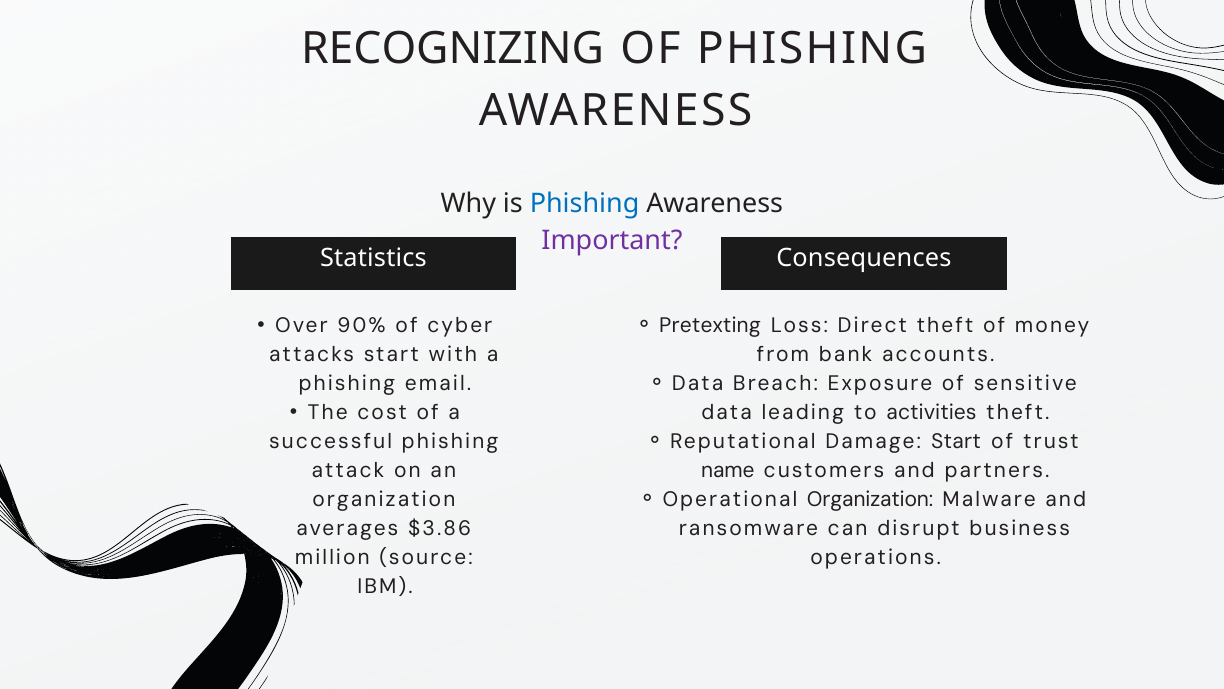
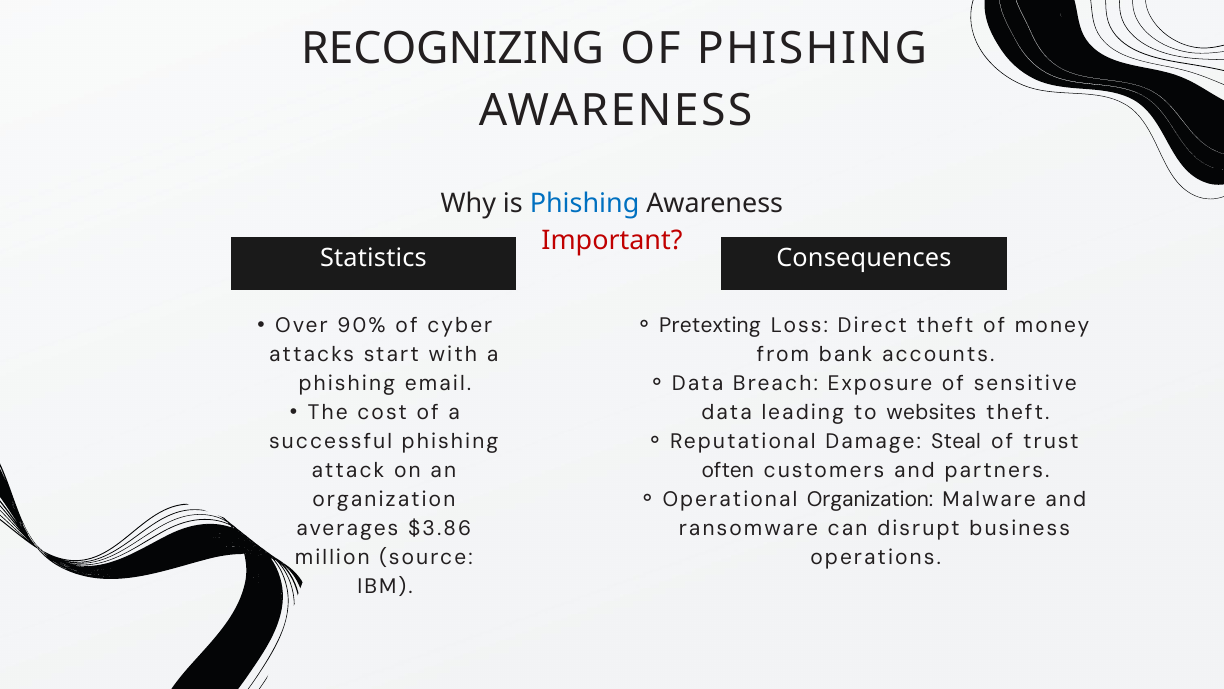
Important colour: purple -> red
activities: activities -> websites
Damage Start: Start -> Steal
name: name -> often
